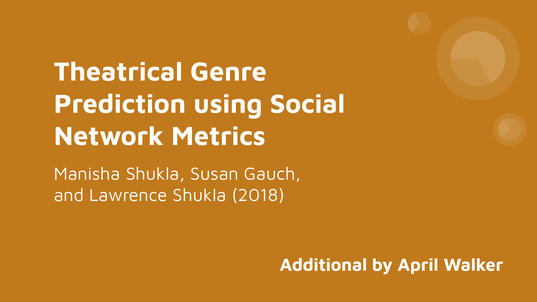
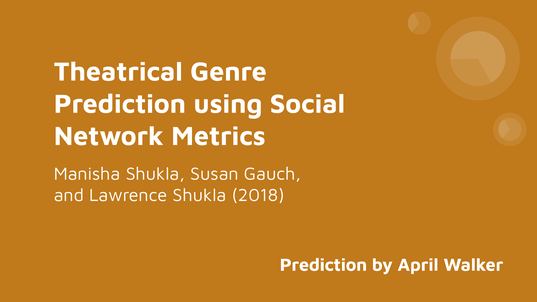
Additional at (323, 265): Additional -> Prediction
